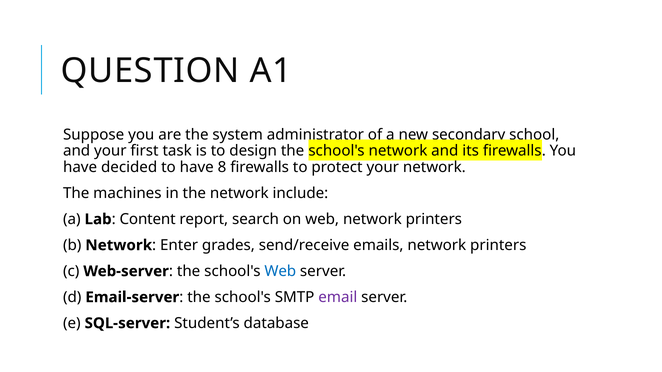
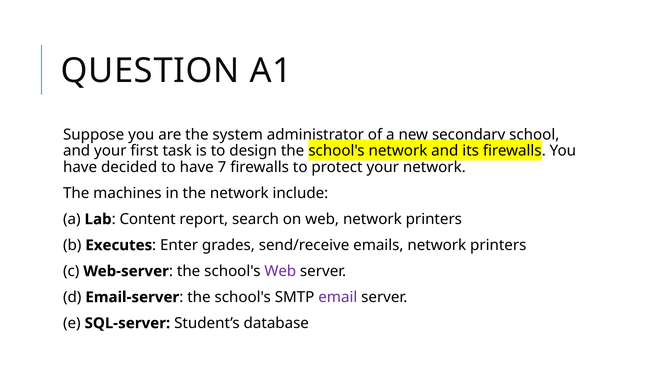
8: 8 -> 7
b Network: Network -> Executes
Web at (280, 271) colour: blue -> purple
